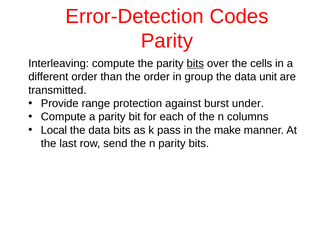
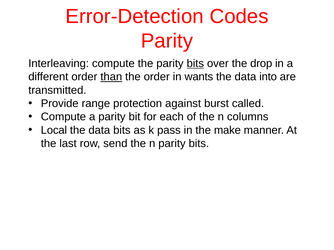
cells: cells -> drop
than underline: none -> present
group: group -> wants
unit: unit -> into
under: under -> called
